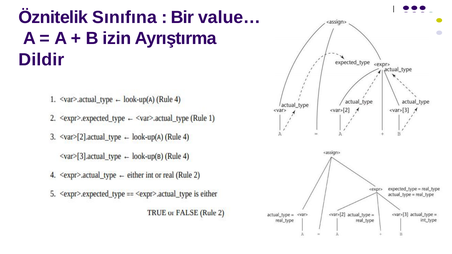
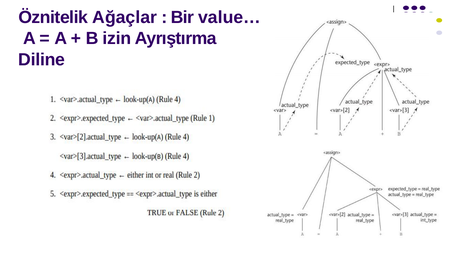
Sınıfına: Sınıfına -> Ağaçlar
Dildir: Dildir -> Diline
